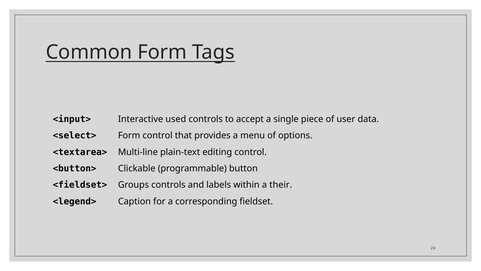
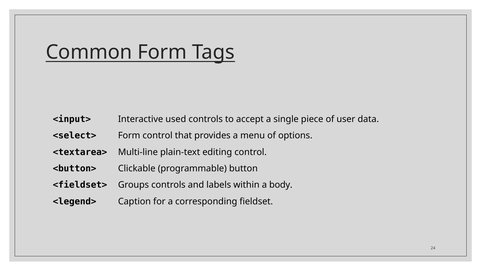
their: their -> body
